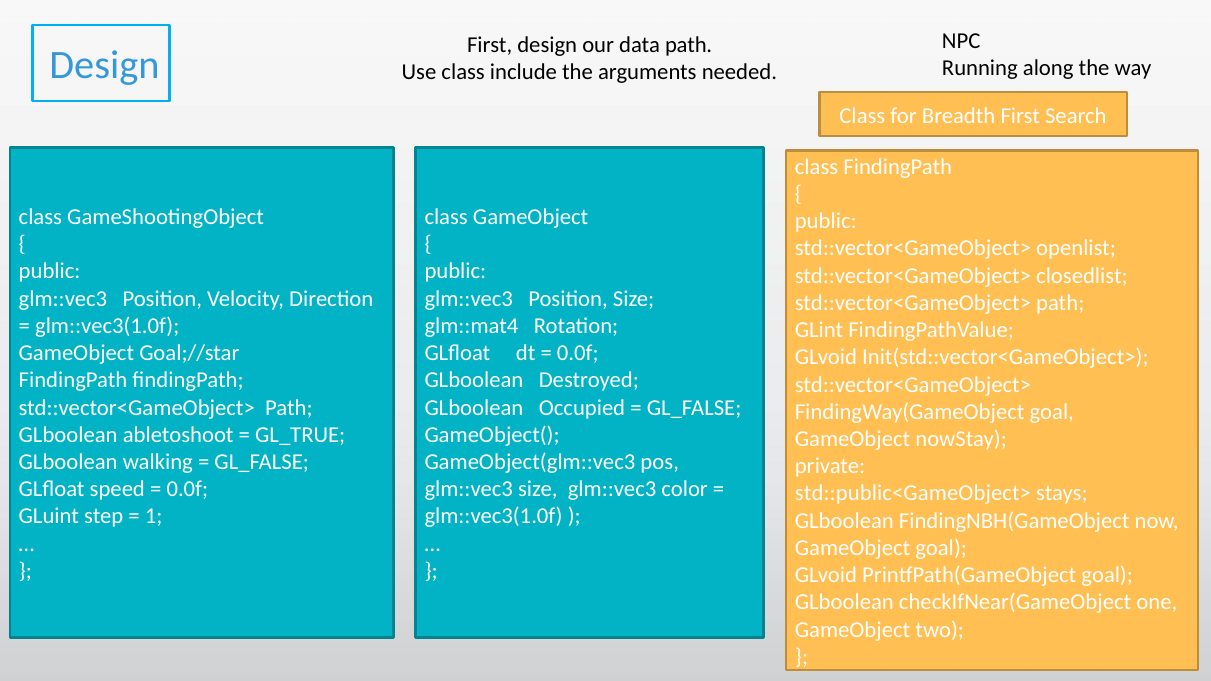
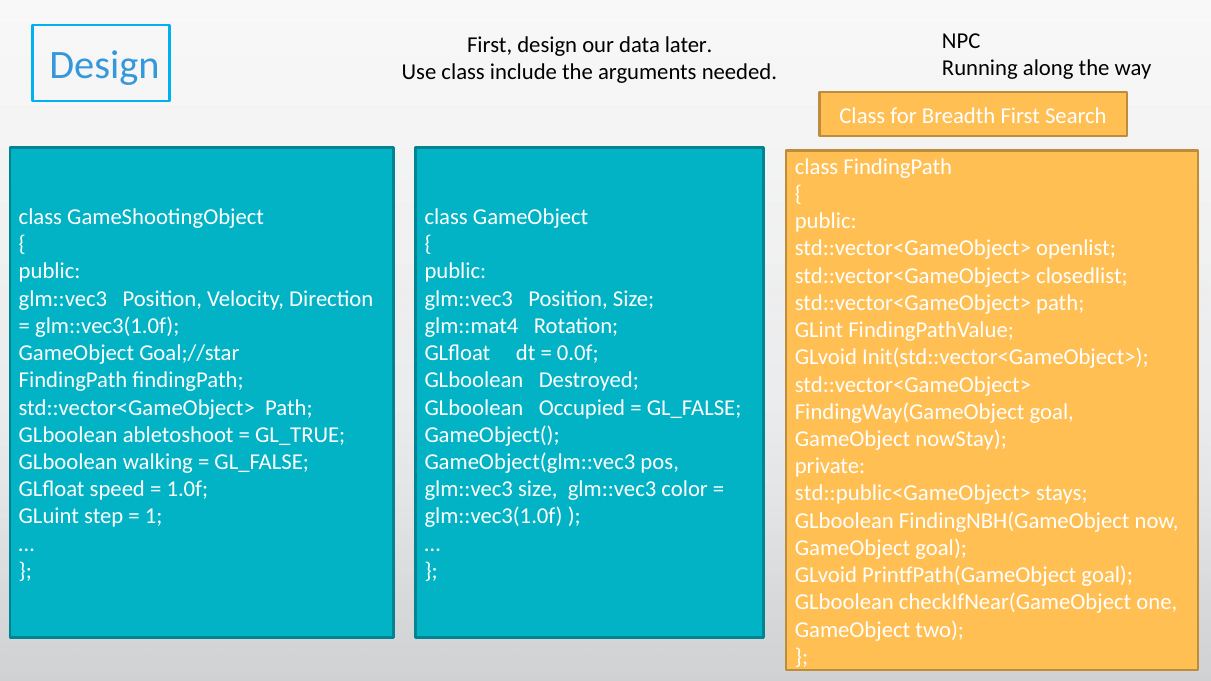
data path: path -> later
0.0f at (187, 490): 0.0f -> 1.0f
